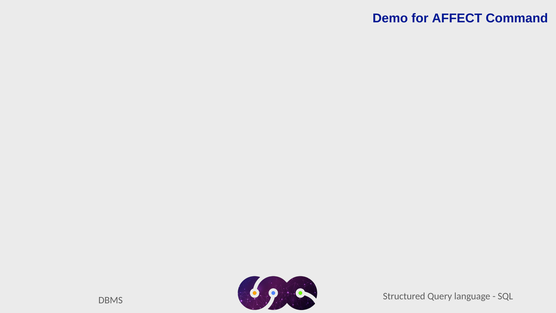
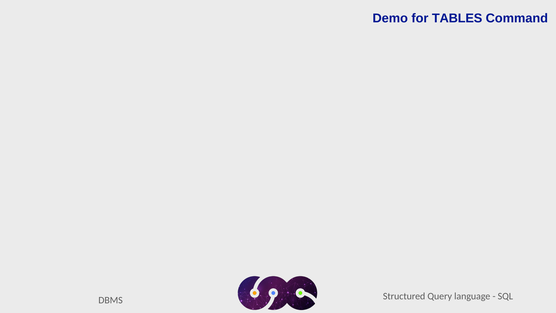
AFFECT: AFFECT -> TABLES
